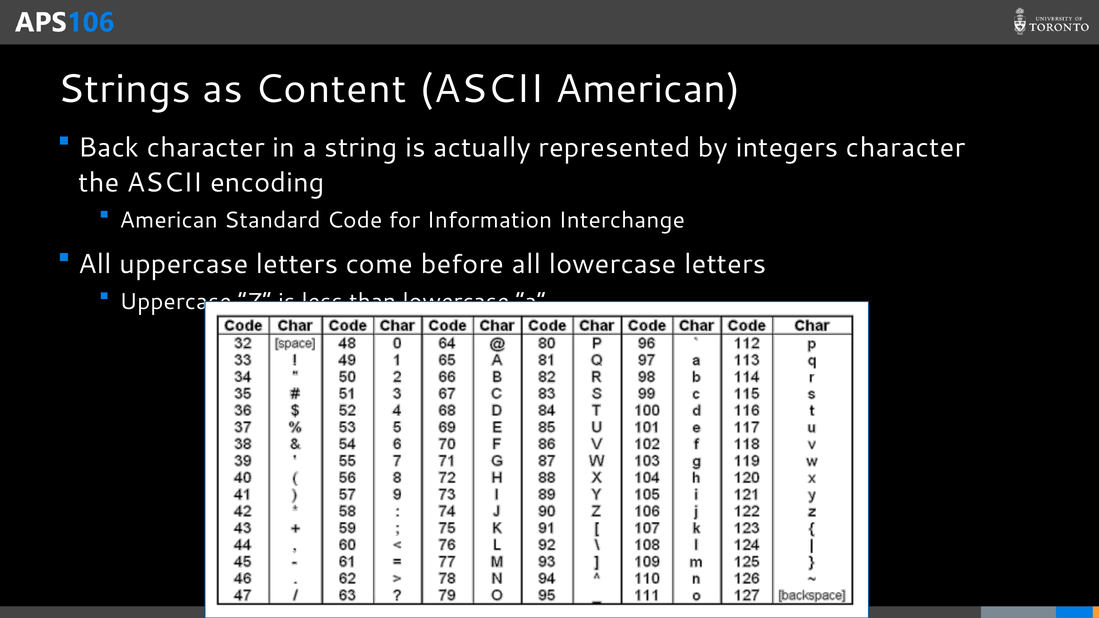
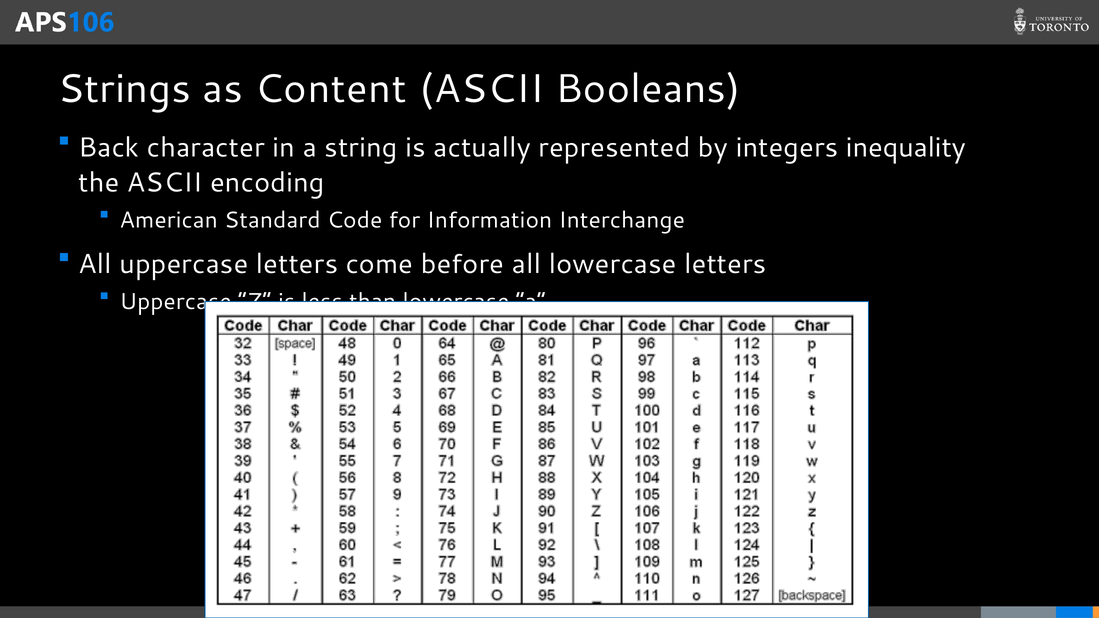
ASCII American: American -> Booleans
integers character: character -> inequality
